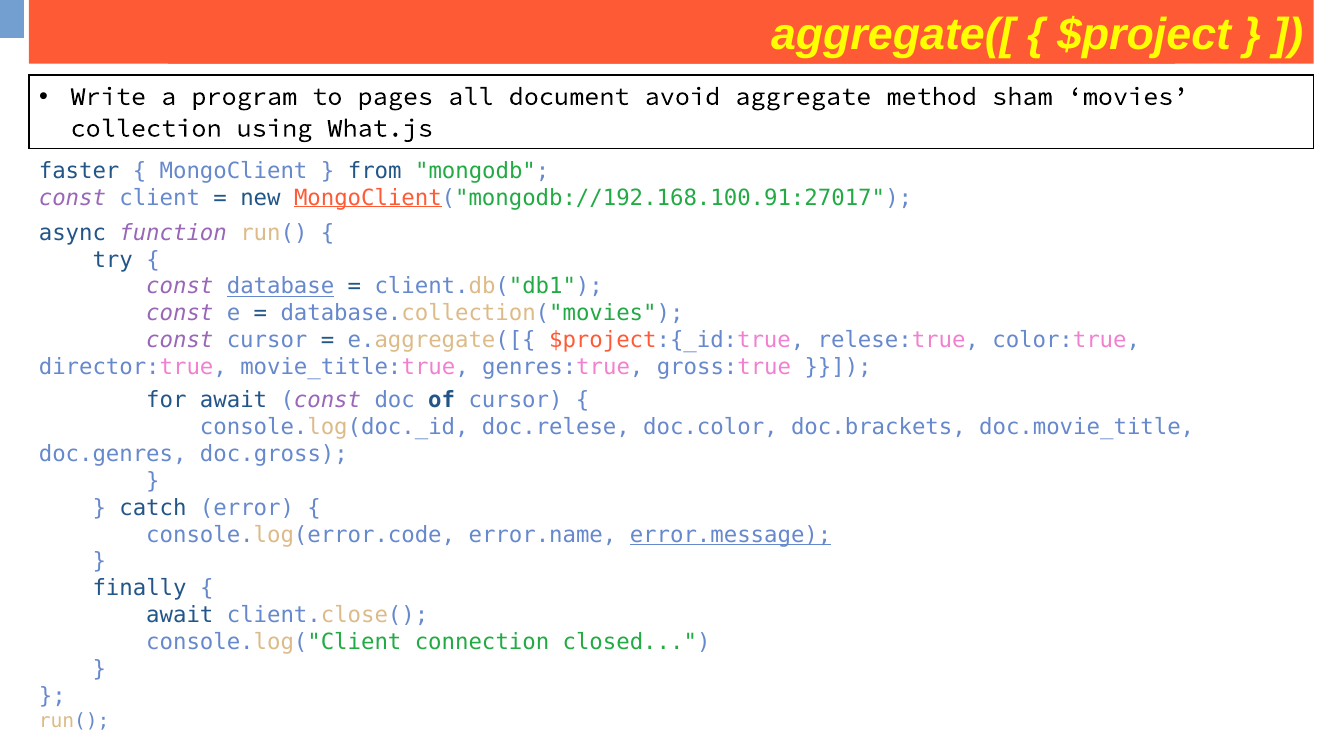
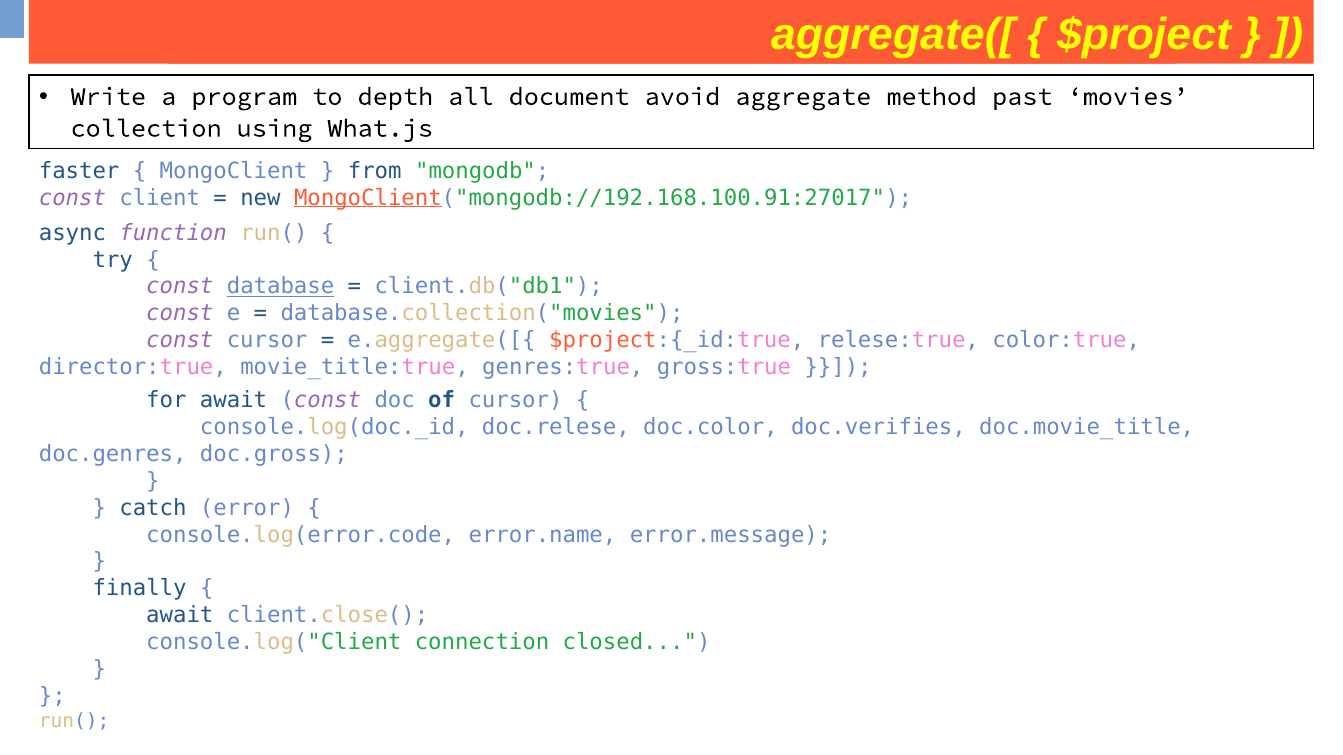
pages: pages -> depth
sham: sham -> past
doc.brackets: doc.brackets -> doc.verifies
error.message underline: present -> none
